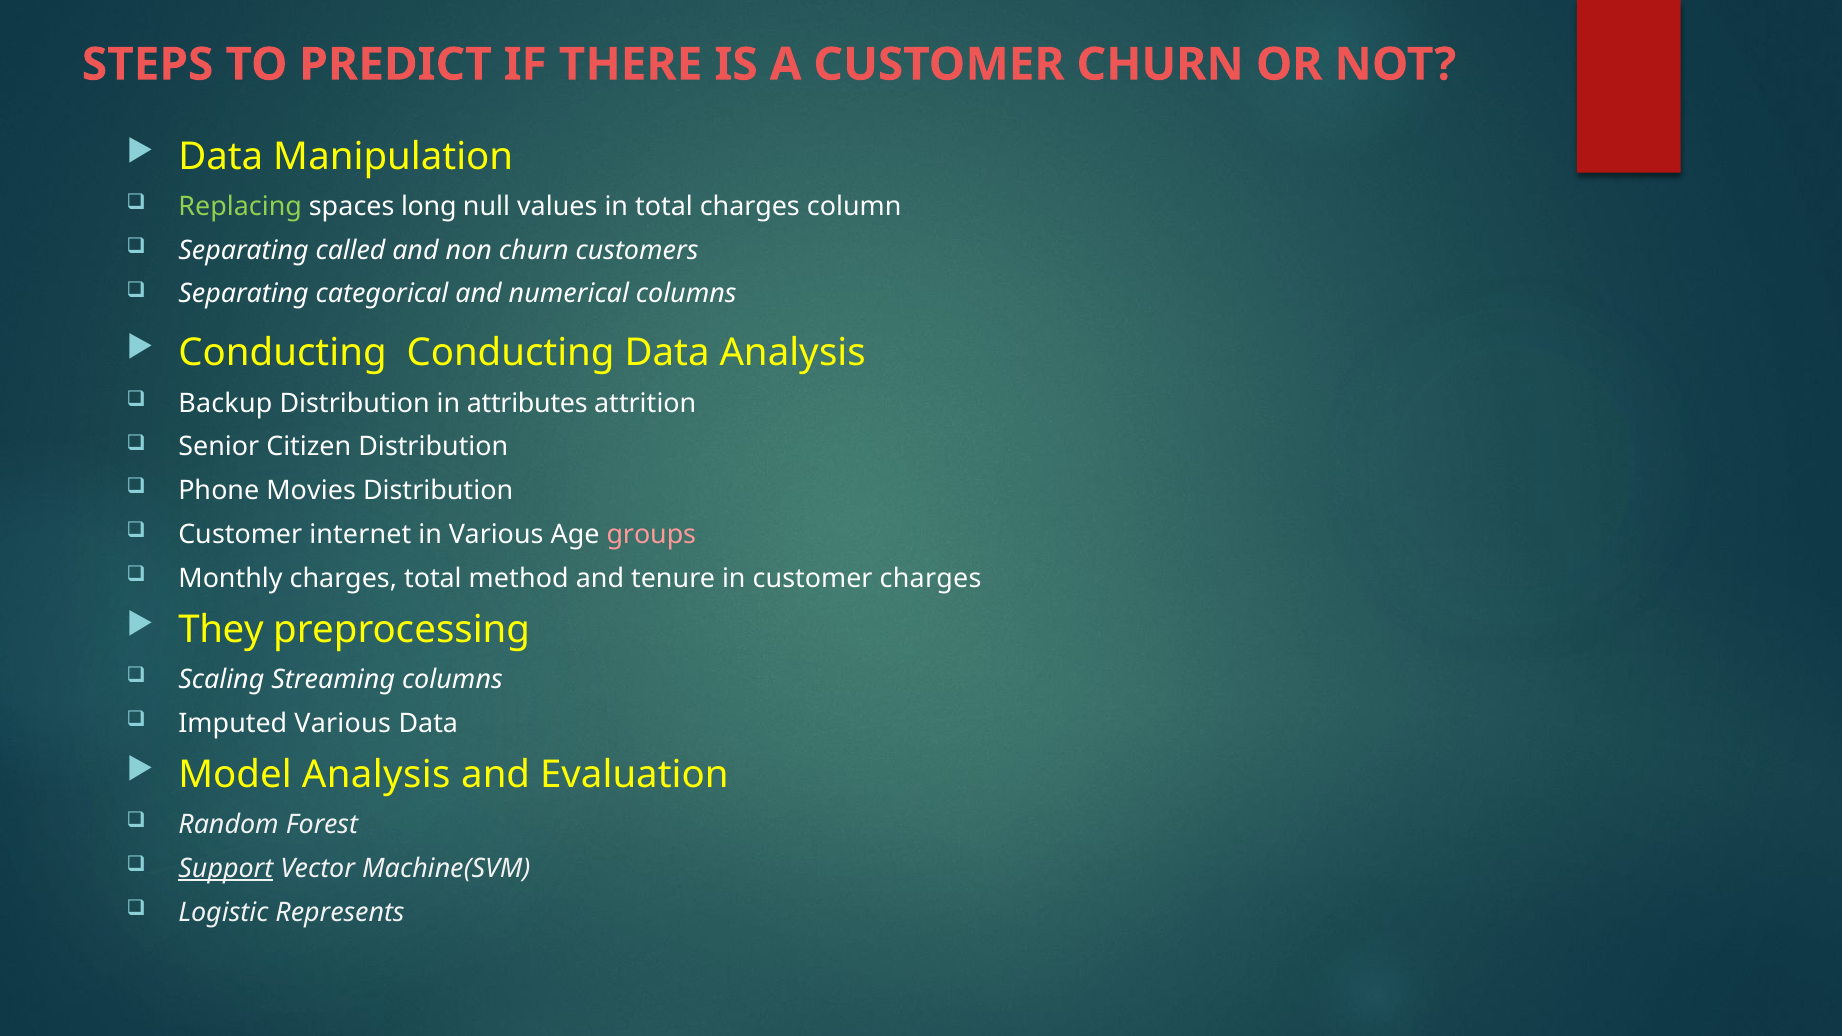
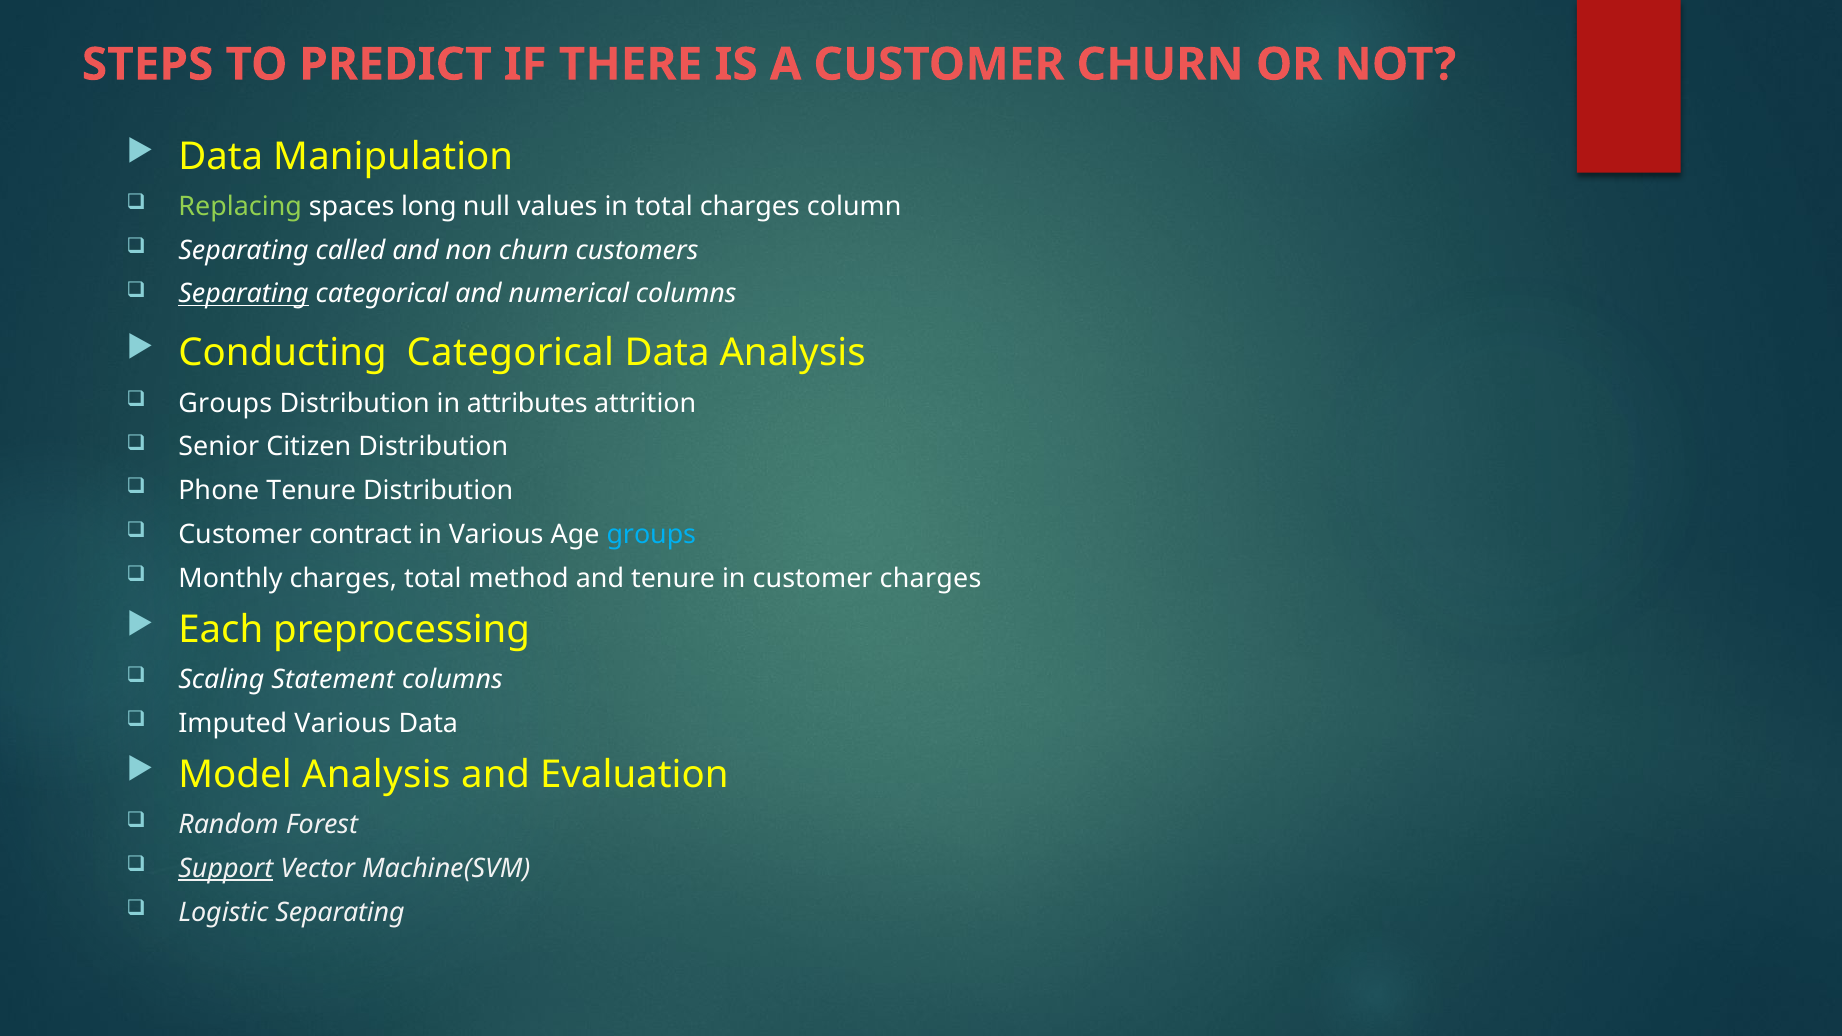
Separating at (244, 294) underline: none -> present
Conducting Conducting: Conducting -> Categorical
Backup at (225, 403): Backup -> Groups
Phone Movies: Movies -> Tenure
internet: internet -> contract
groups at (651, 535) colour: pink -> light blue
They: They -> Each
Streaming: Streaming -> Statement
Logistic Represents: Represents -> Separating
